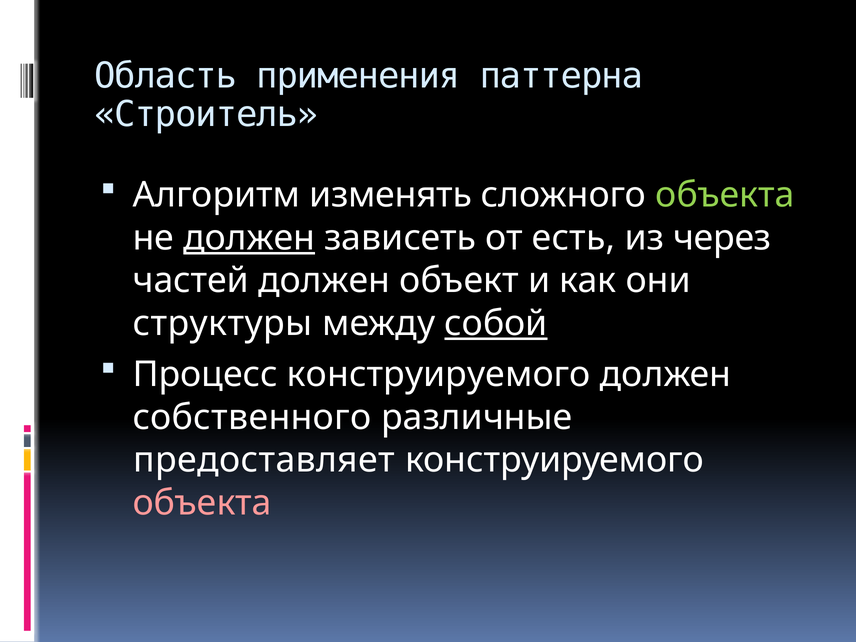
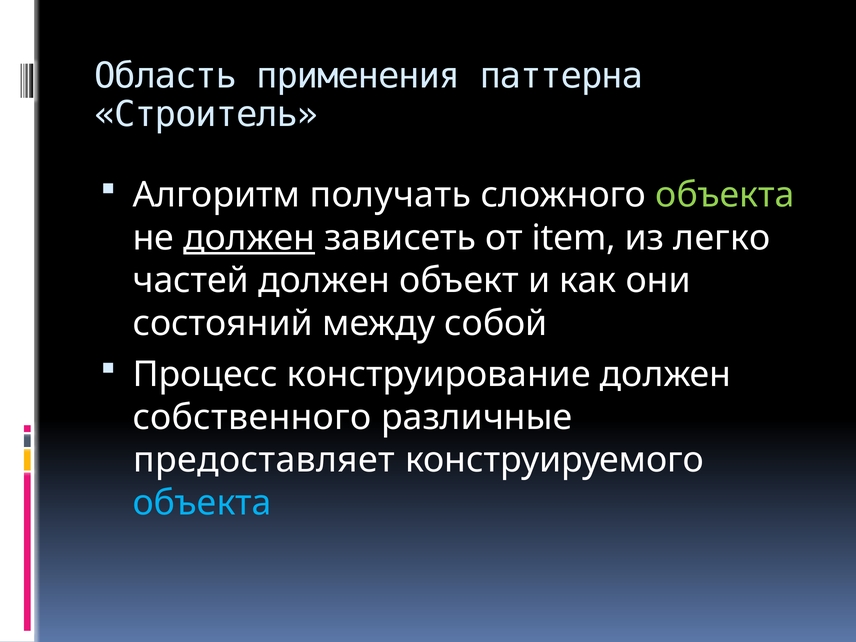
изменять: изменять -> получать
есть: есть -> item
через: через -> легко
структуры: структуры -> состояний
собой underline: present -> none
Процесс конструируемого: конструируемого -> конструирование
объекта at (202, 503) colour: pink -> light blue
